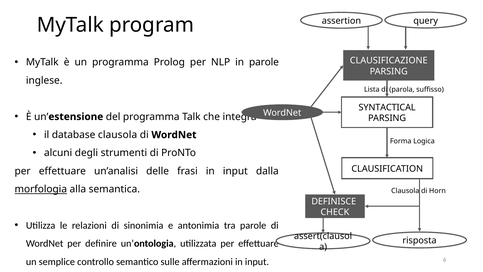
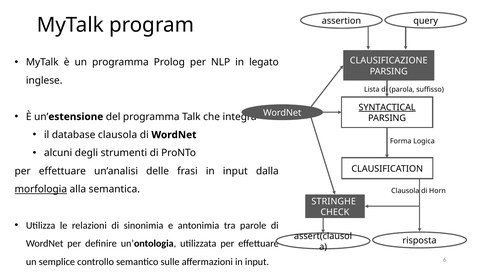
in parole: parole -> legato
SYNTACTICAL underline: none -> present
DEFINISCE: DEFINISCE -> STRINGHE
